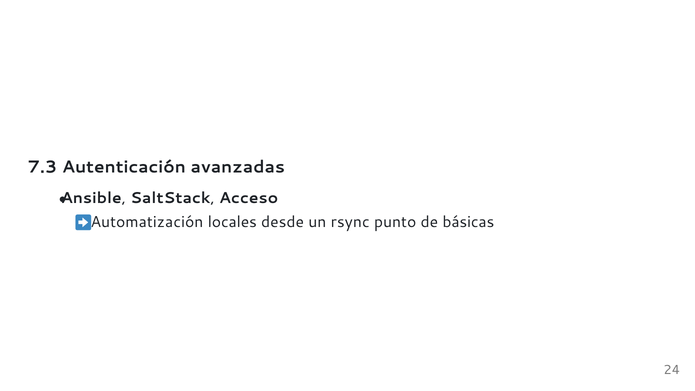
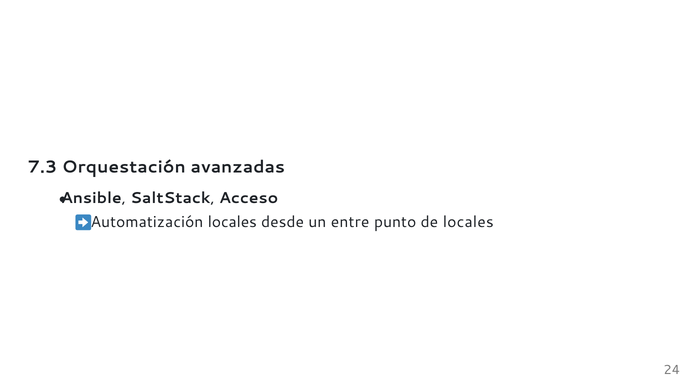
Autenticación: Autenticación -> Orquestación
rsync: rsync -> entre
de básicas: básicas -> locales
